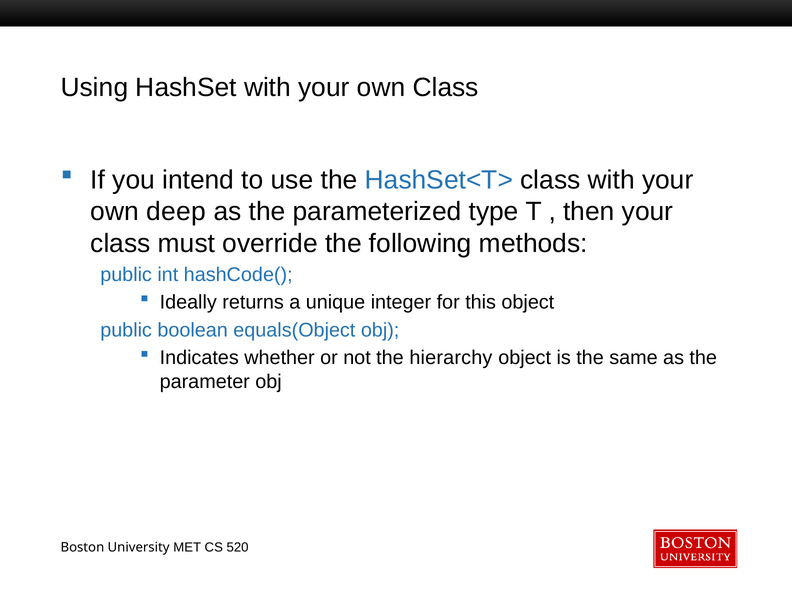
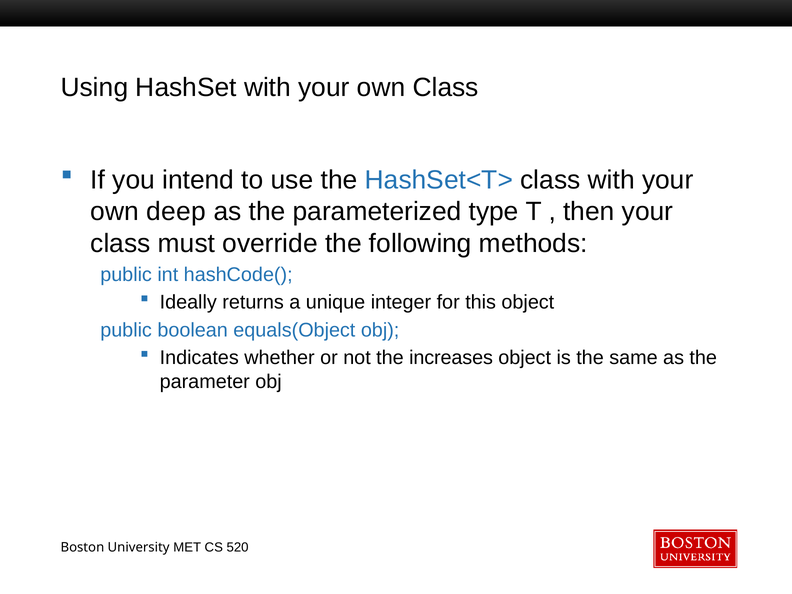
hierarchy: hierarchy -> increases
